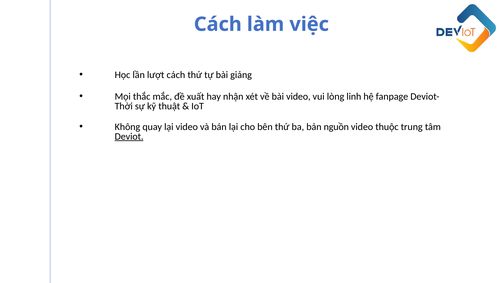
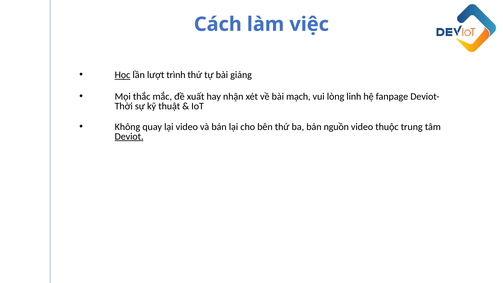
Học underline: none -> present
lượt cách: cách -> trình
bài video: video -> mạch
